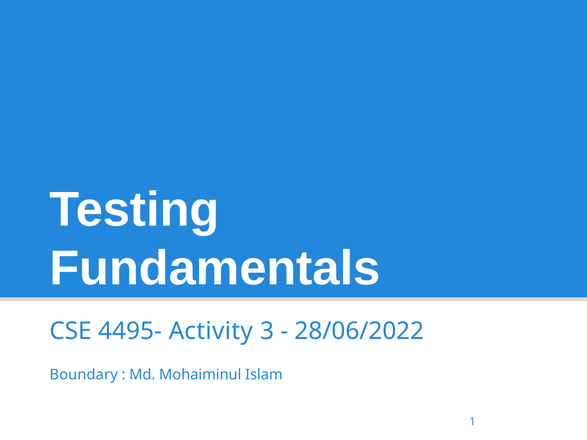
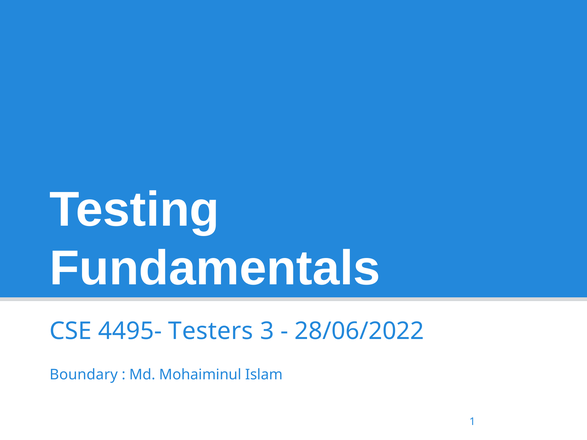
Activity: Activity -> Testers
